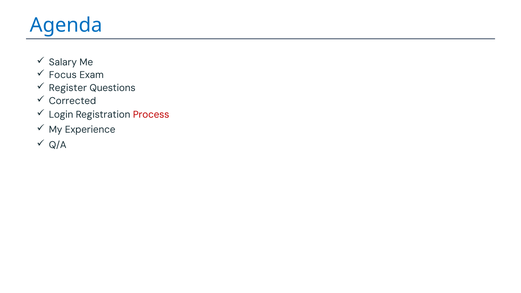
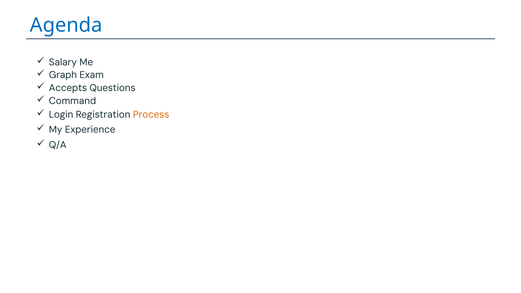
Focus: Focus -> Graph
Register: Register -> Accepts
Corrected: Corrected -> Command
Process colour: red -> orange
